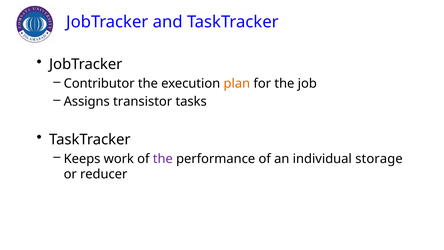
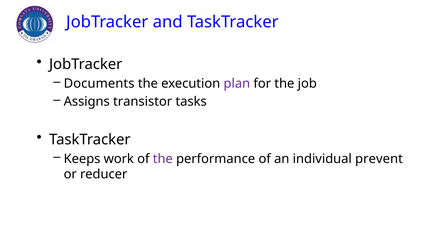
Contributor: Contributor -> Documents
plan colour: orange -> purple
storage: storage -> prevent
